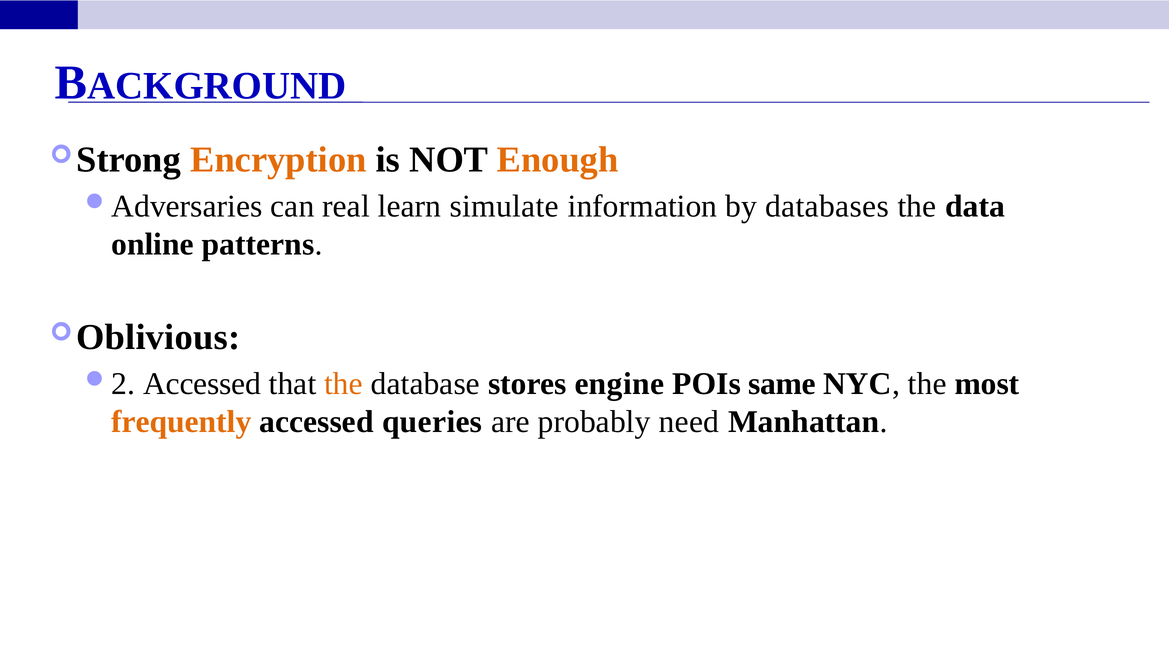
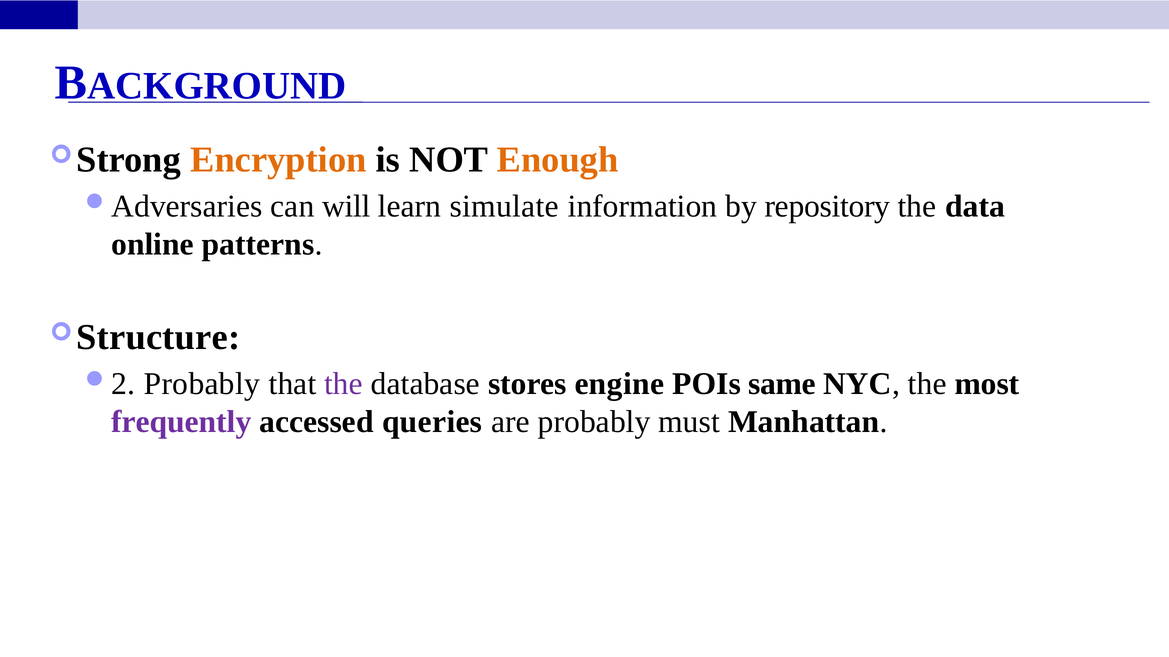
real: real -> will
databases: databases -> repository
Oblivious: Oblivious -> Structure
Accessed at (202, 384): Accessed -> Probably
the at (344, 384) colour: orange -> purple
frequently colour: orange -> purple
need: need -> must
